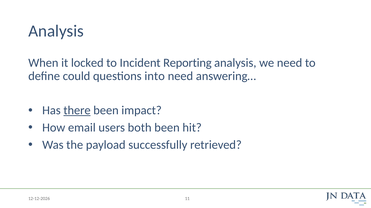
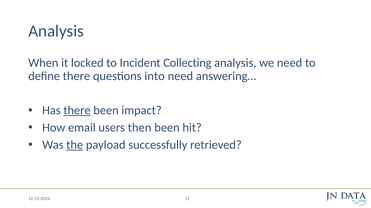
Reporting: Reporting -> Collecting
define could: could -> there
both: both -> then
the underline: none -> present
